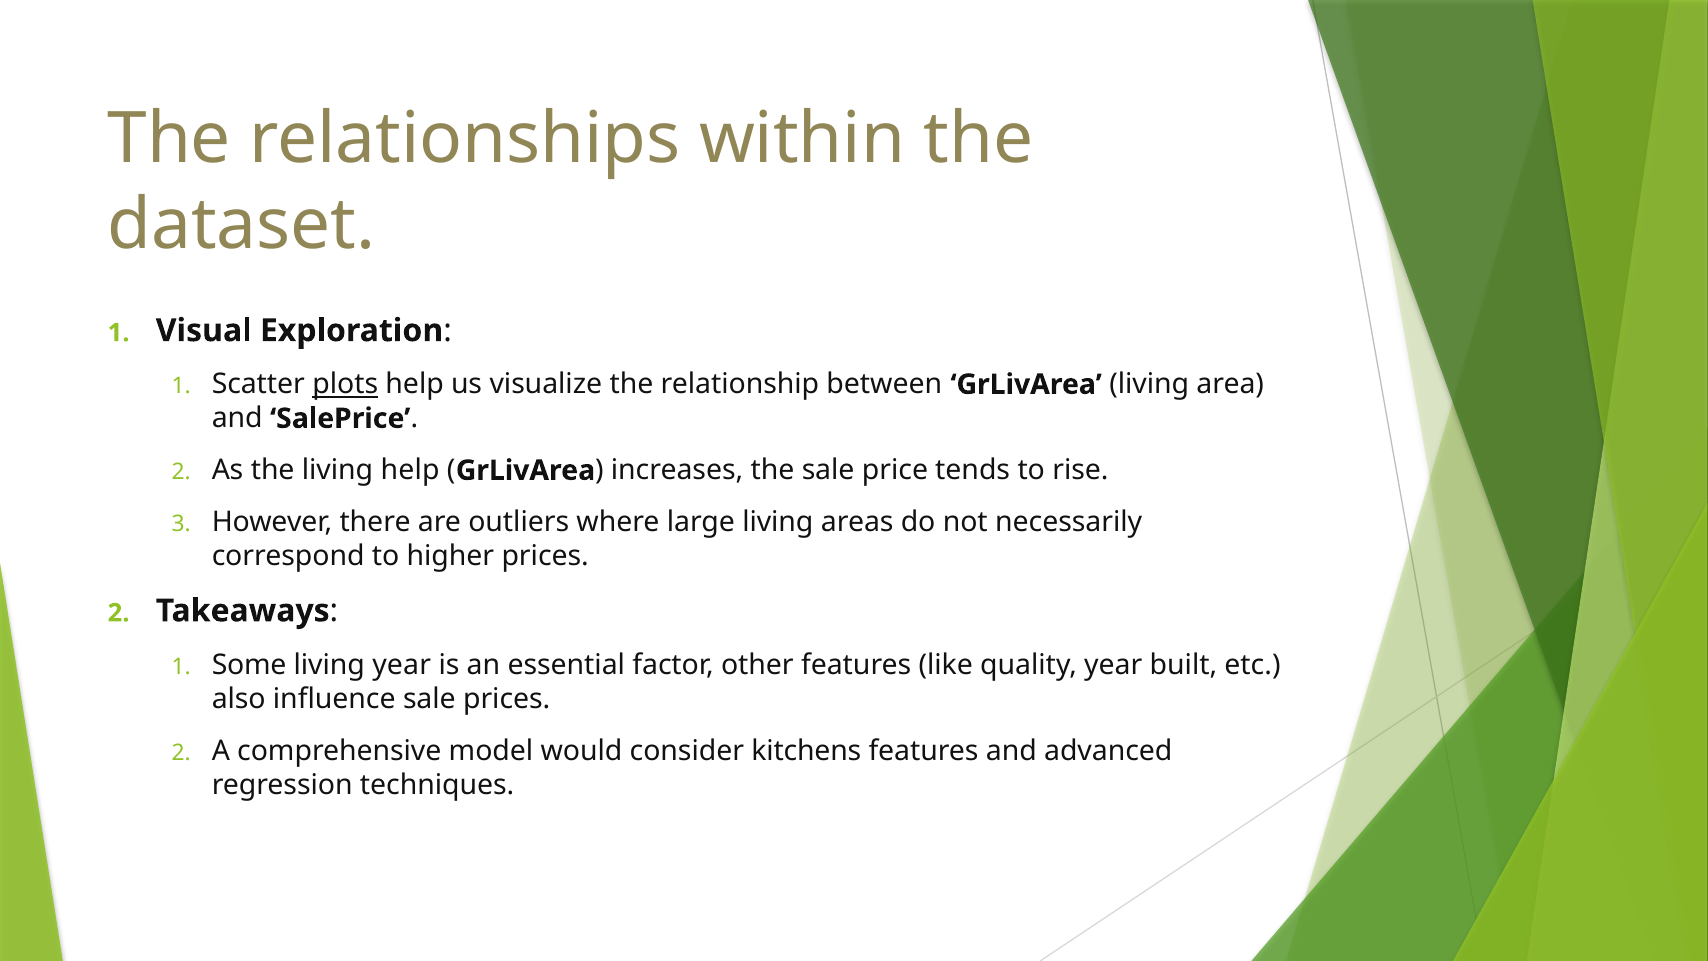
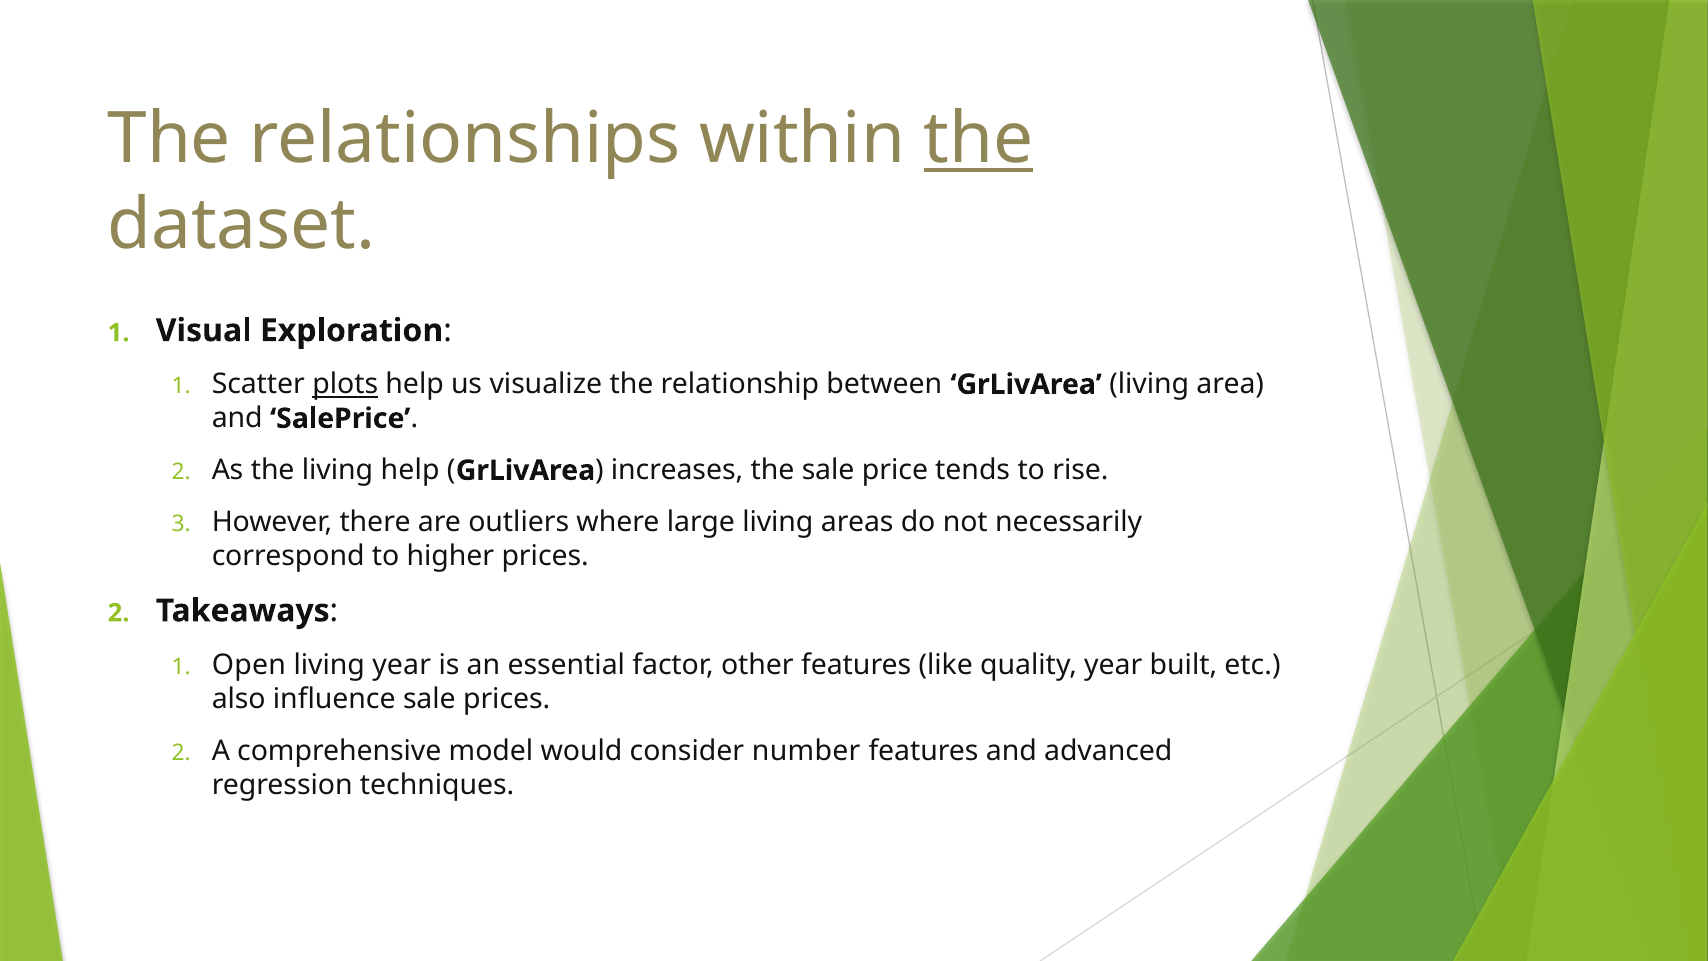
the at (978, 139) underline: none -> present
Some: Some -> Open
kitchens: kitchens -> number
